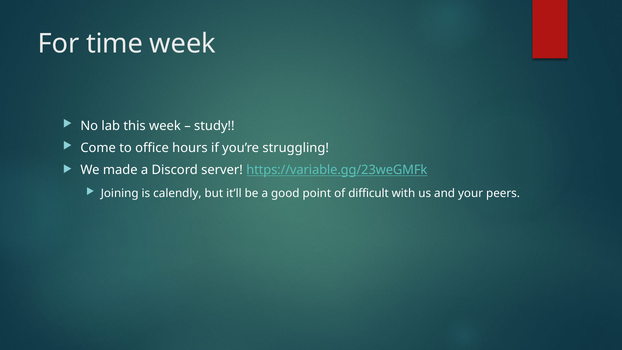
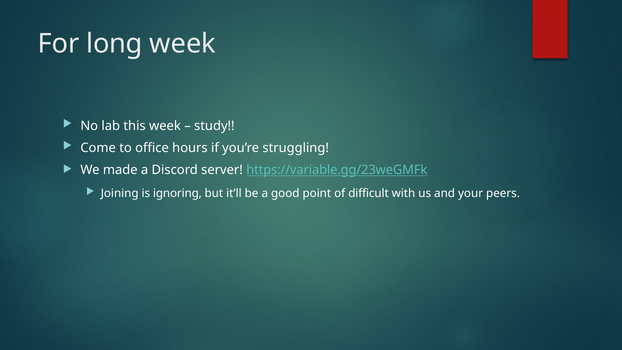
time: time -> long
calendly: calendly -> ignoring
